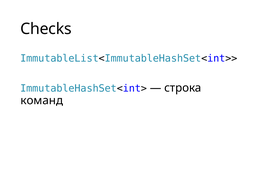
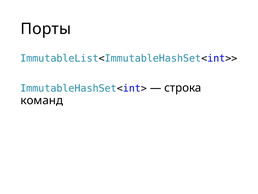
Checks: Checks -> Порты
